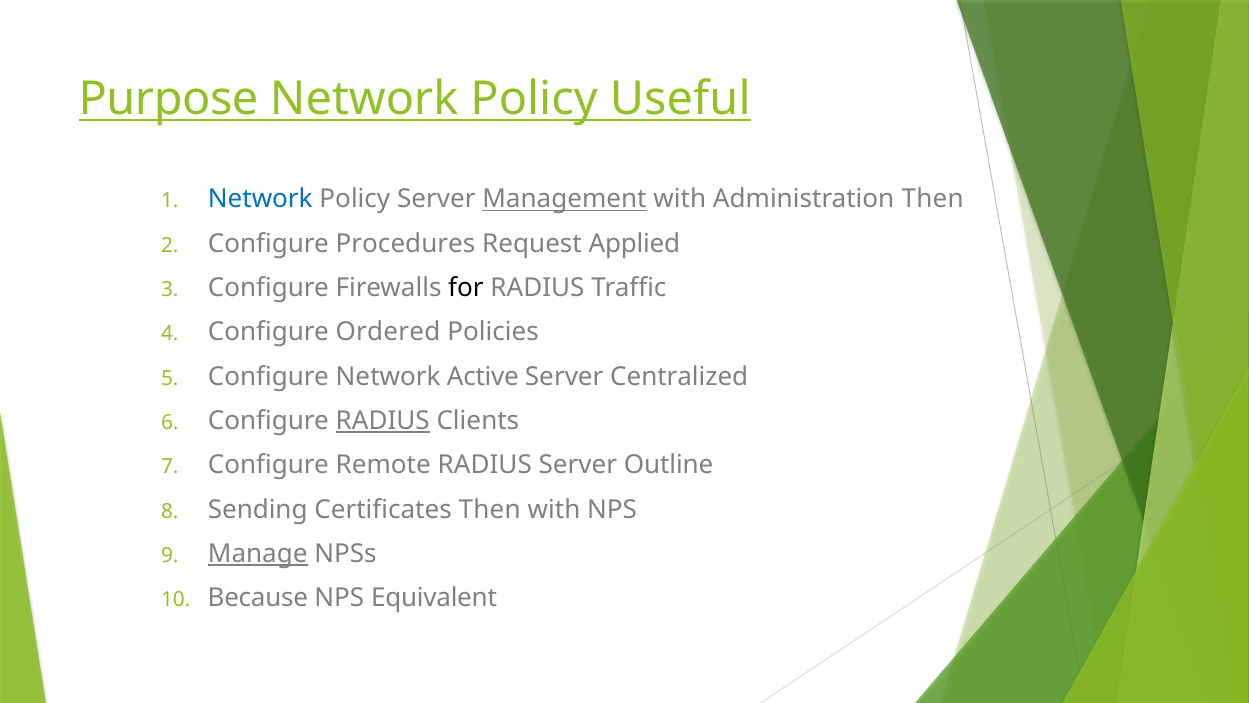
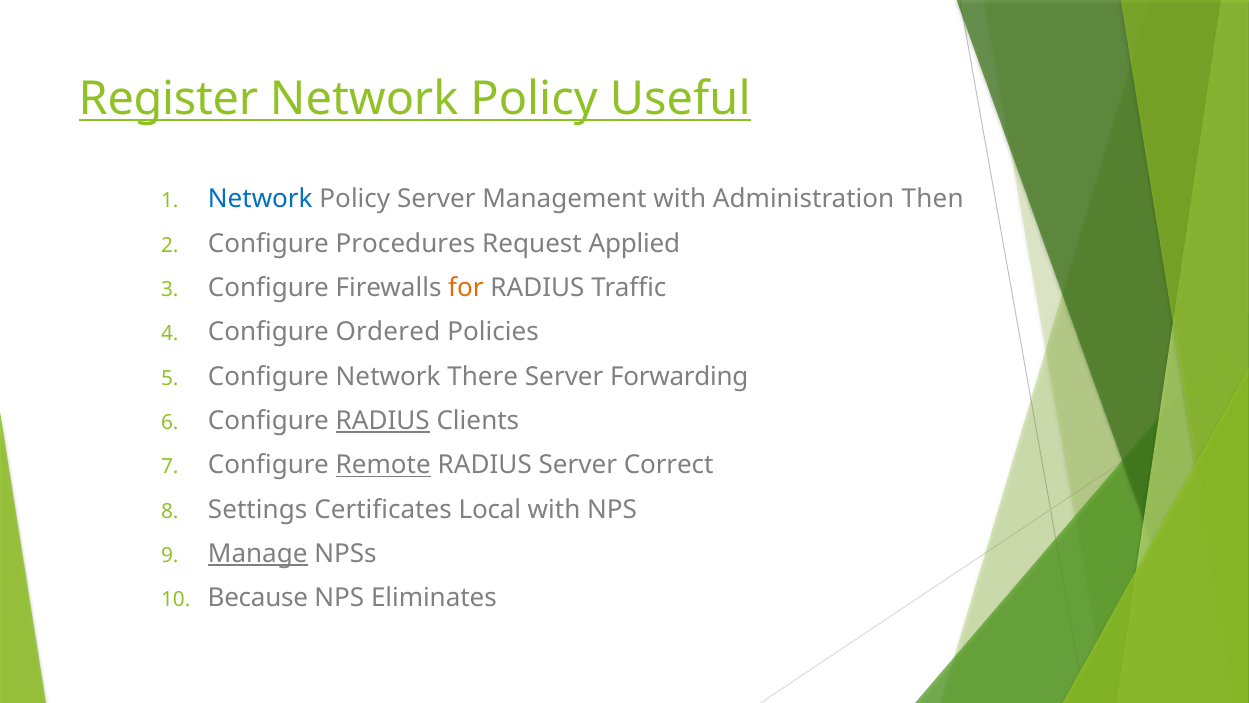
Purpose: Purpose -> Register
Management underline: present -> none
for colour: black -> orange
Active: Active -> There
Centralized: Centralized -> Forwarding
Remote underline: none -> present
Outline: Outline -> Correct
Sending: Sending -> Settings
Certificates Then: Then -> Local
Equivalent: Equivalent -> Eliminates
